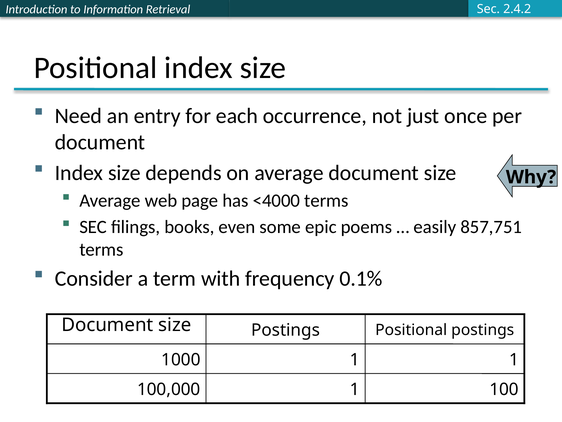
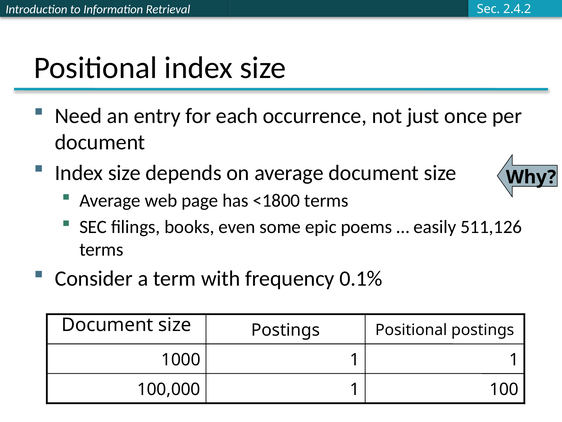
<4000: <4000 -> <1800
857,751: 857,751 -> 511,126
